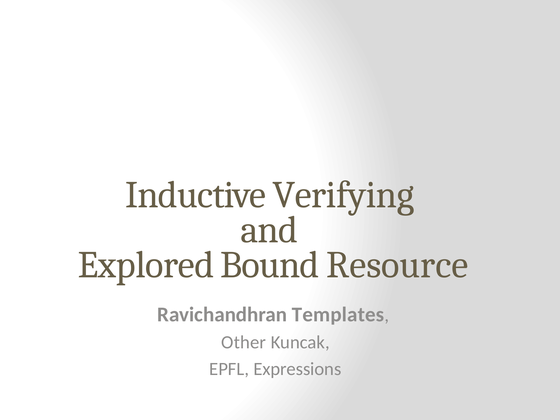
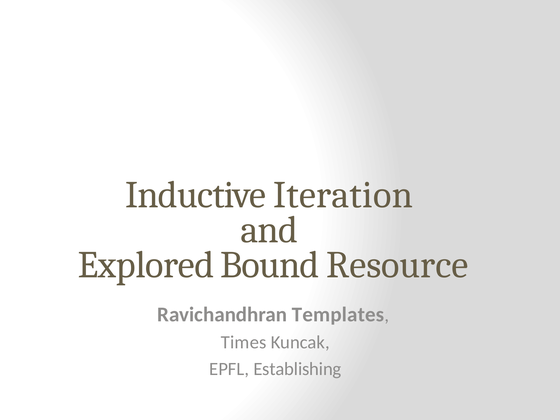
Verifying: Verifying -> Iteration
Other: Other -> Times
Expressions: Expressions -> Establishing
